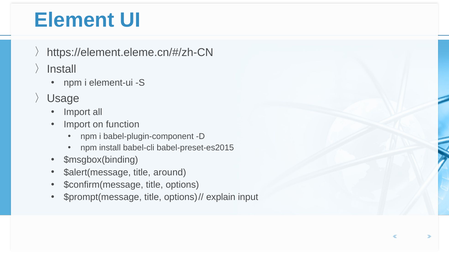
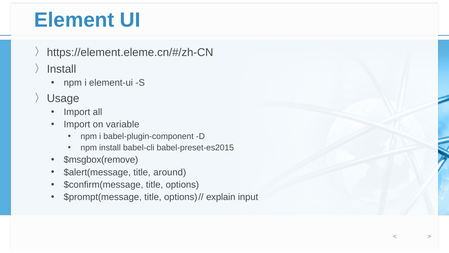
function: function -> variable
$msgbox(binding: $msgbox(binding -> $msgbox(remove
